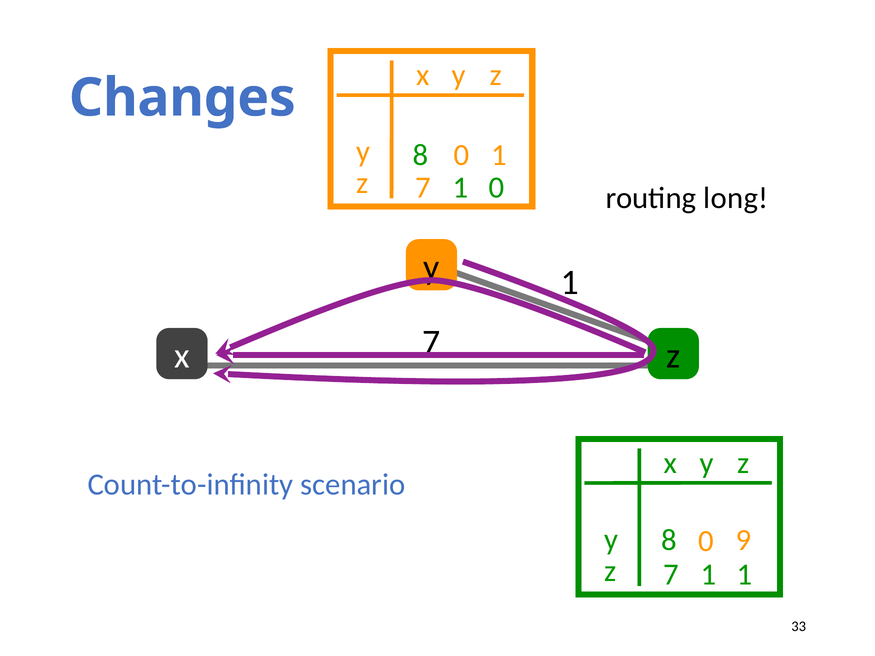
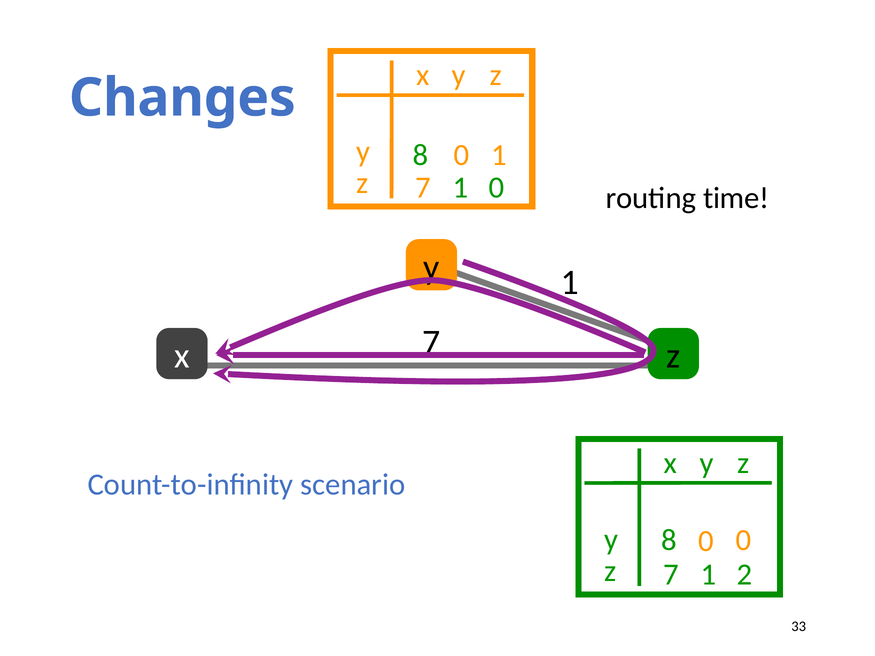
long: long -> time
0 9: 9 -> 0
1 1: 1 -> 2
